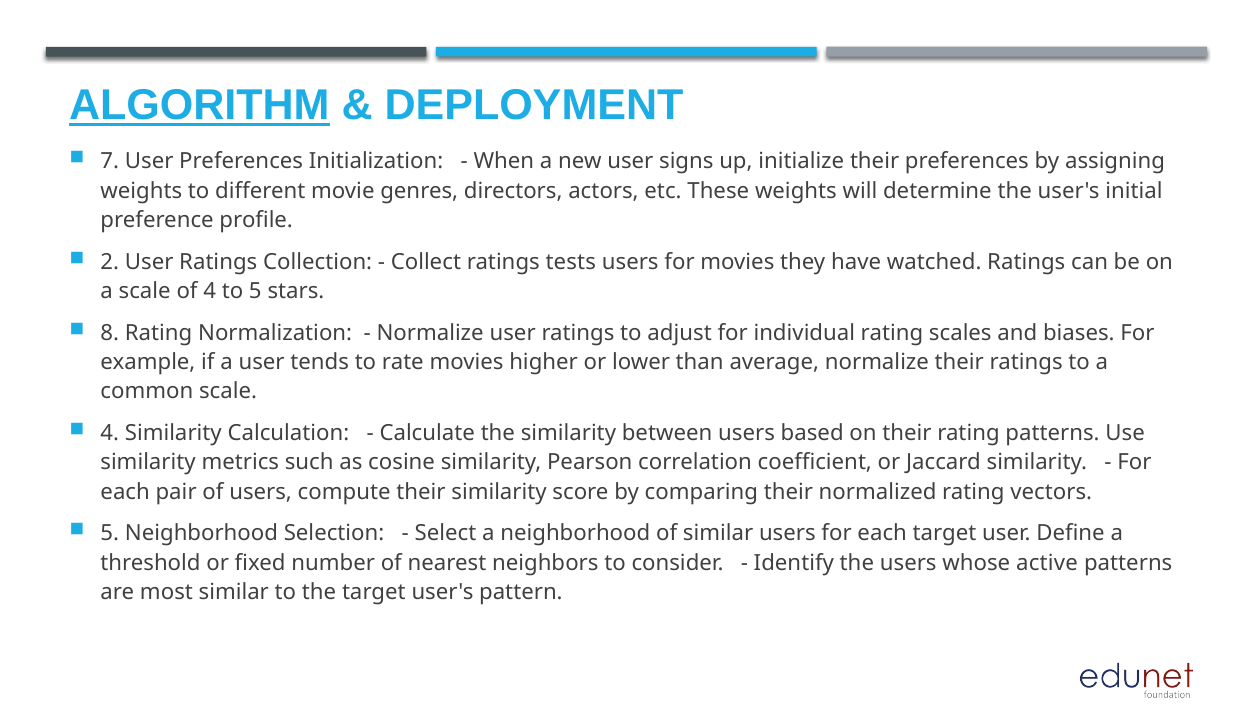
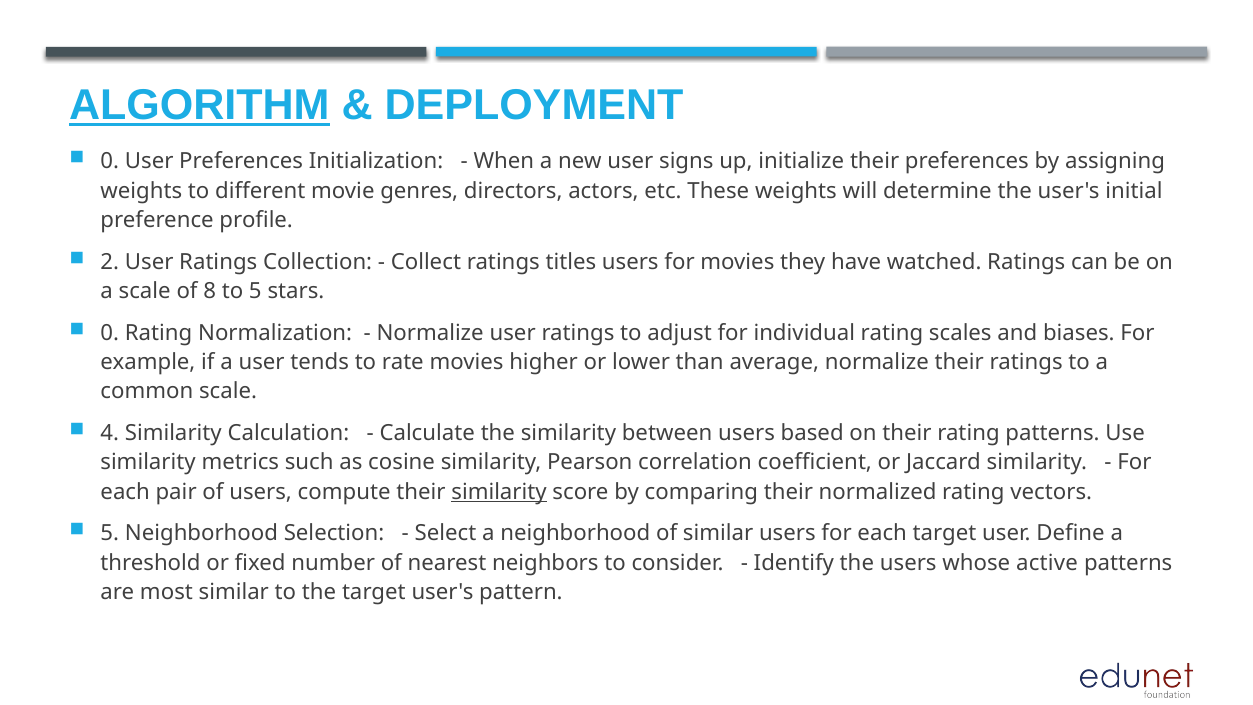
7 at (110, 162): 7 -> 0
tests: tests -> titles
of 4: 4 -> 8
8 at (110, 333): 8 -> 0
similarity at (499, 492) underline: none -> present
